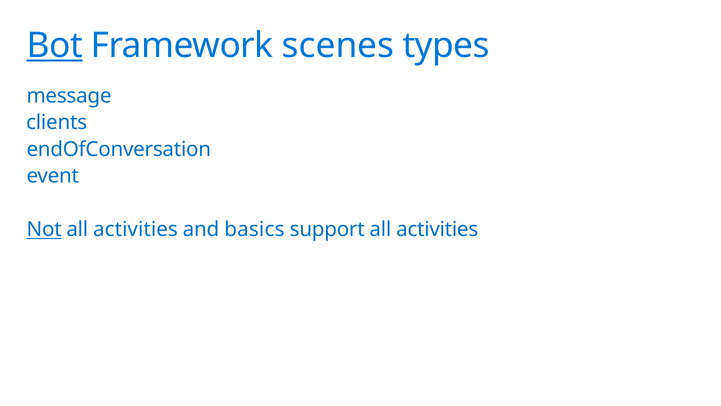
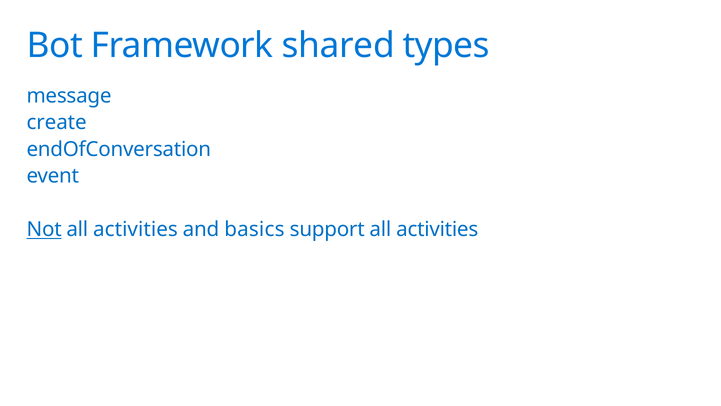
Bot underline: present -> none
scenes: scenes -> shared
clients: clients -> create
